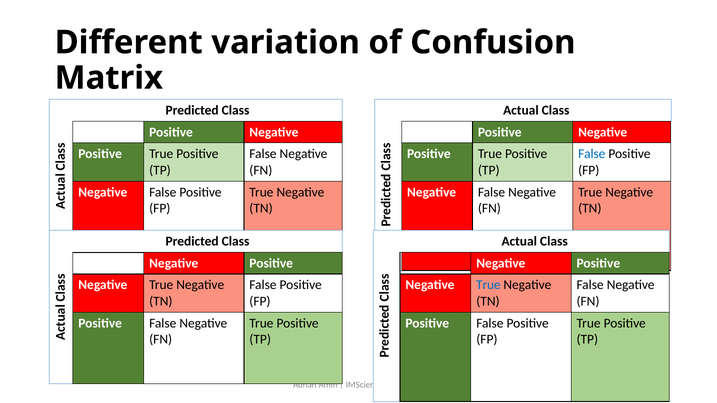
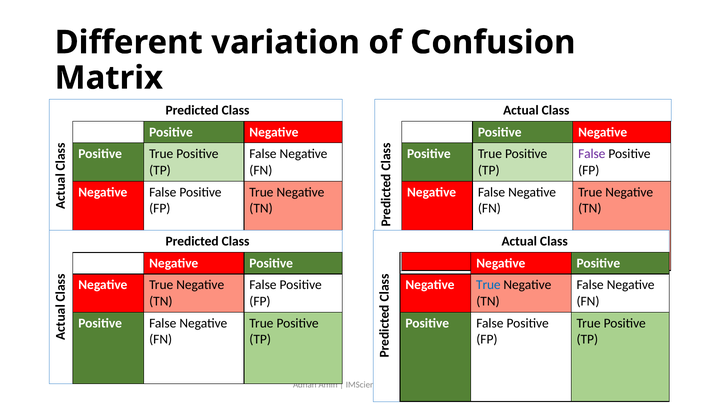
False at (592, 154) colour: blue -> purple
